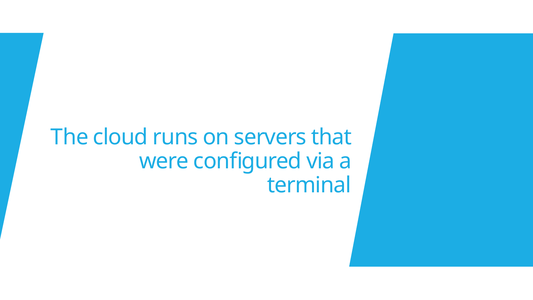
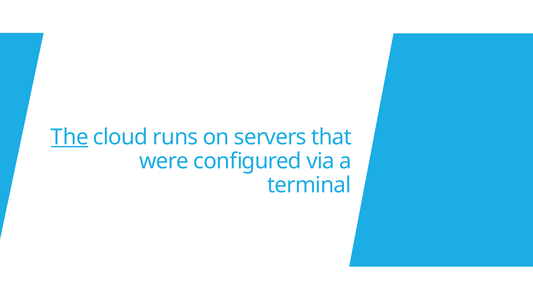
The underline: none -> present
